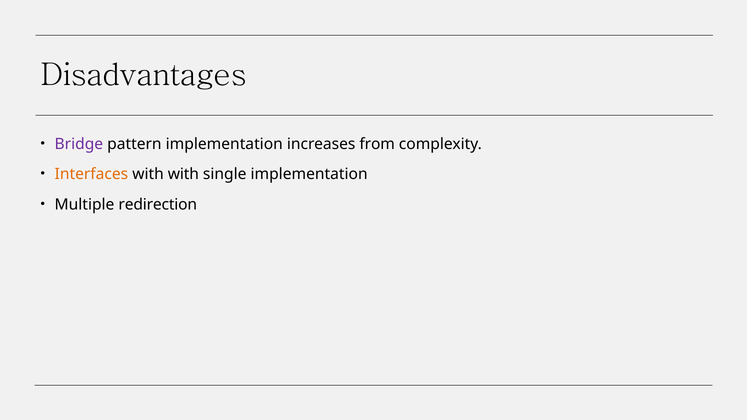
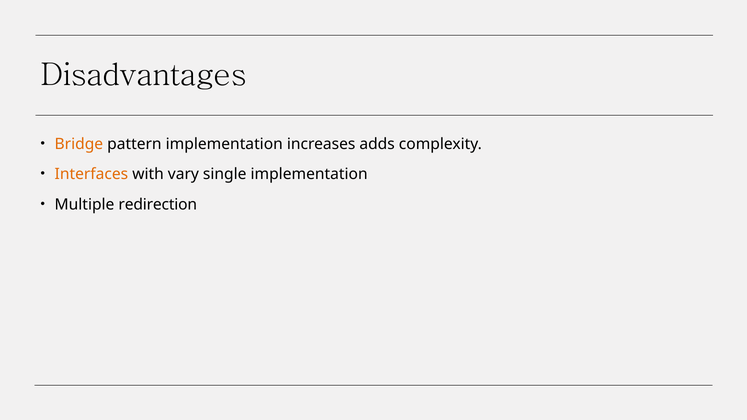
Bridge colour: purple -> orange
from: from -> adds
with with: with -> vary
